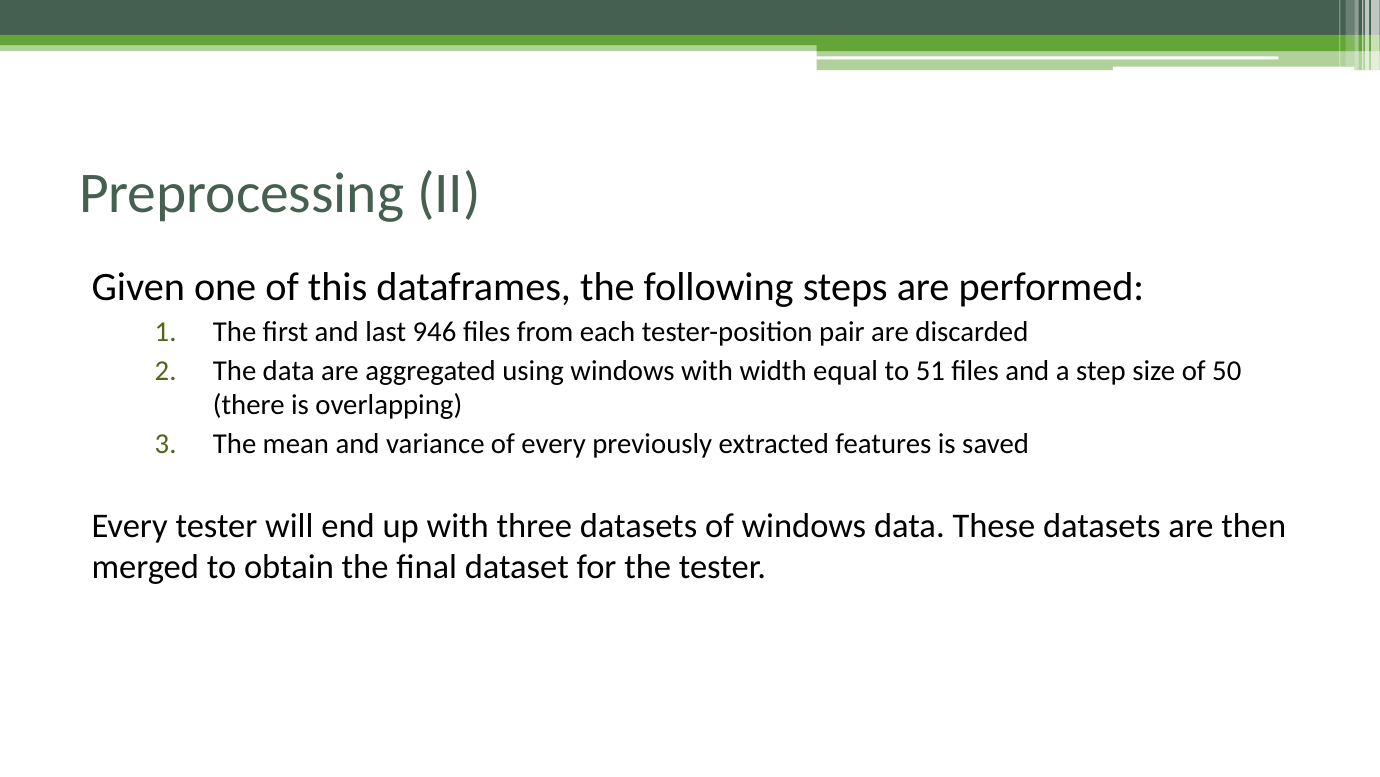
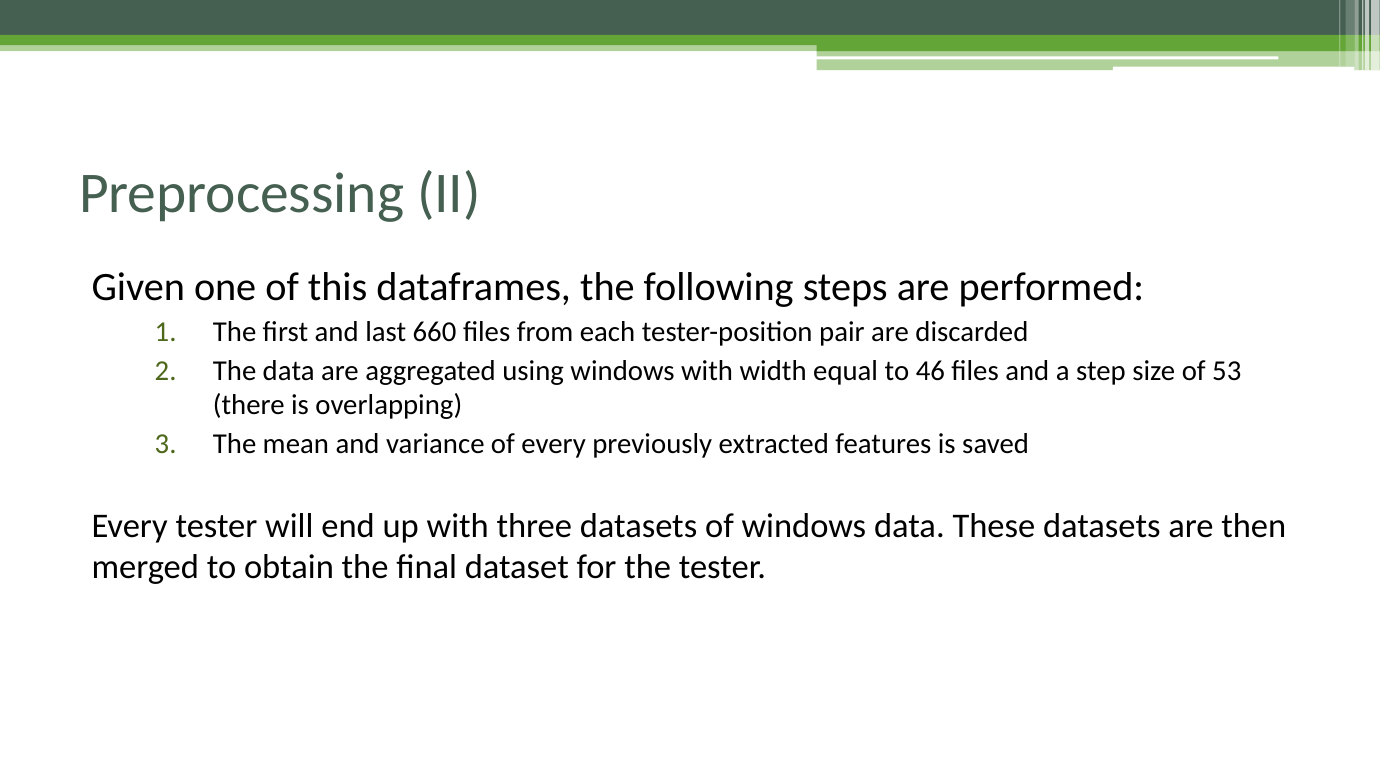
946: 946 -> 660
51: 51 -> 46
50: 50 -> 53
